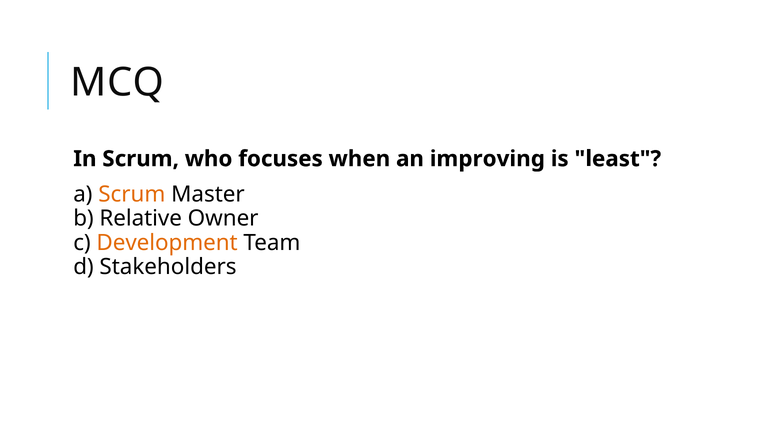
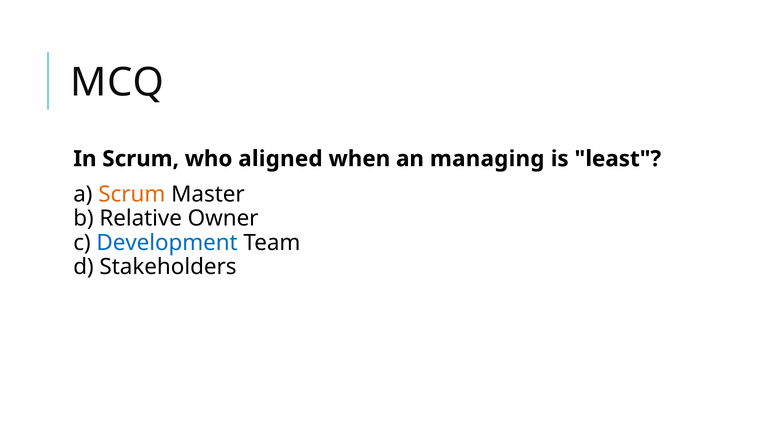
focuses: focuses -> aligned
improving: improving -> managing
Development colour: orange -> blue
